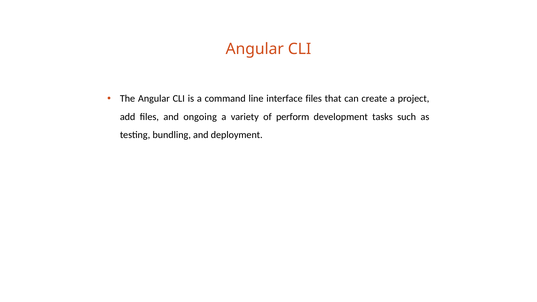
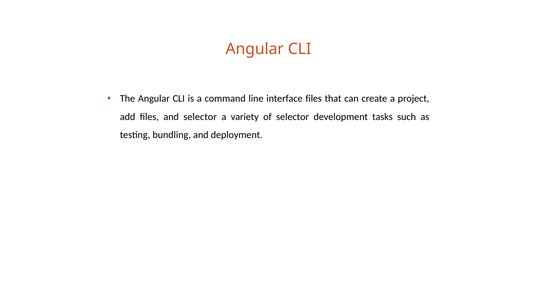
and ongoing: ongoing -> selector
of perform: perform -> selector
